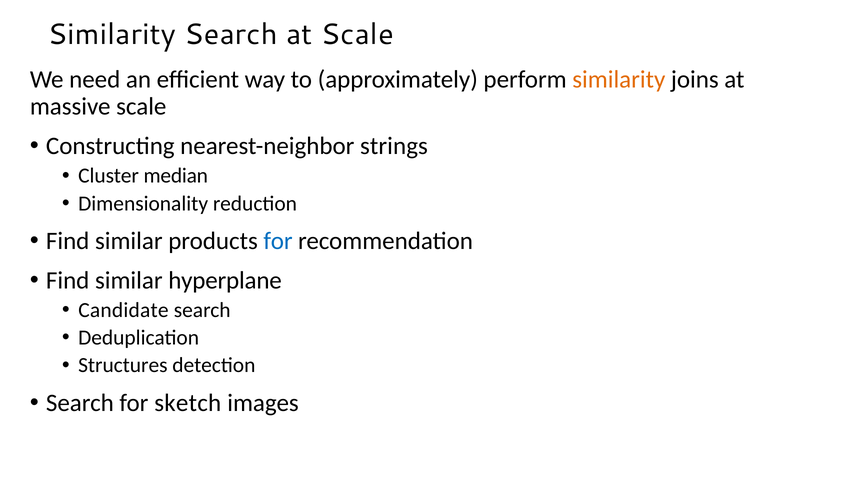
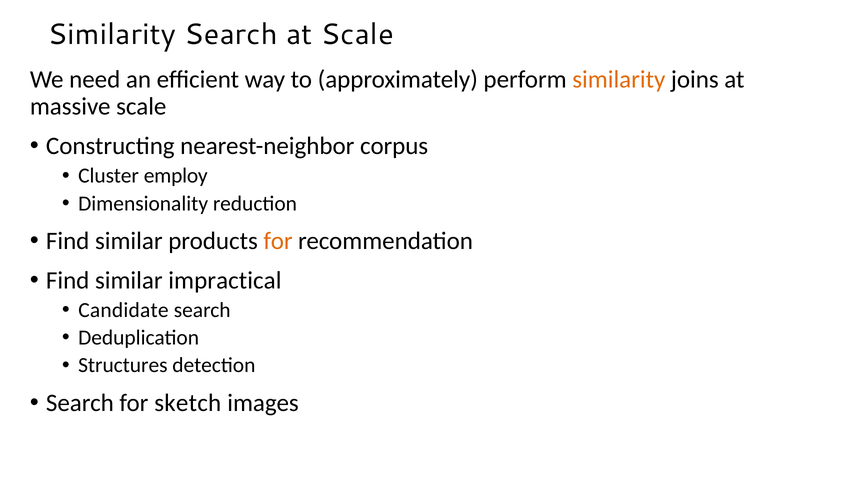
strings: strings -> corpus
median: median -> employ
for at (278, 241) colour: blue -> orange
hyperplane: hyperplane -> impractical
